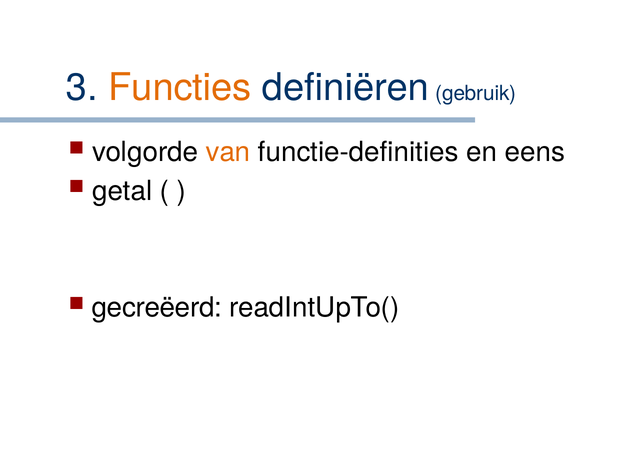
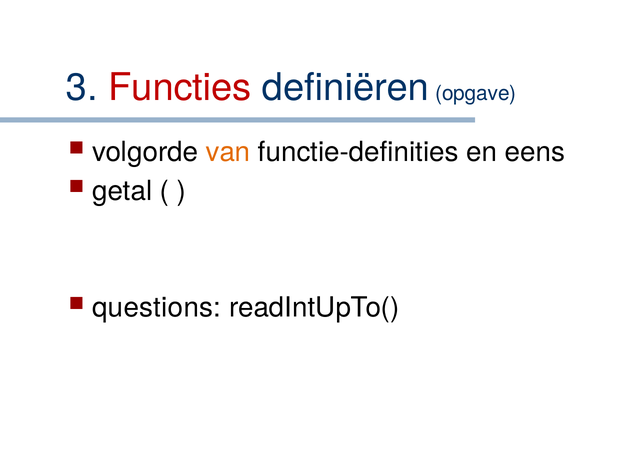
Functies colour: orange -> red
gebruik: gebruik -> opgave
gecreëerd: gecreëerd -> questions
